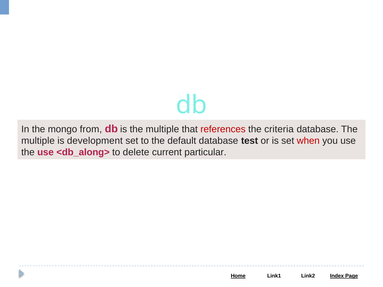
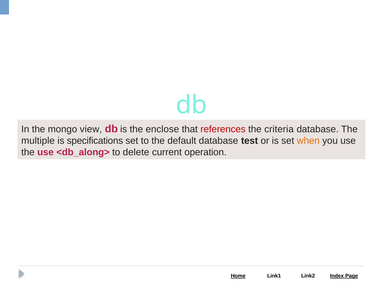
from: from -> view
is the multiple: multiple -> enclose
development: development -> specifications
when colour: red -> orange
particular: particular -> operation
